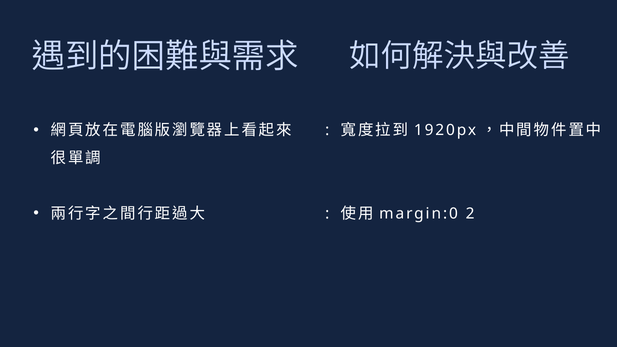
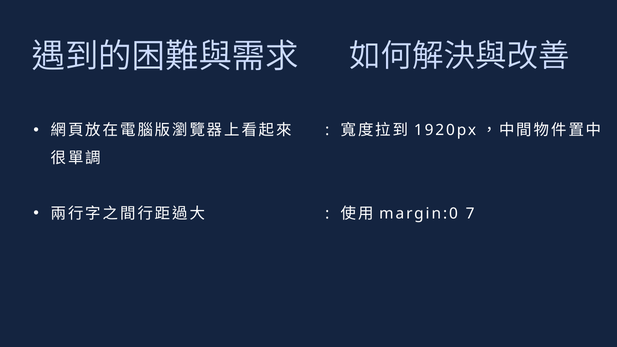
2: 2 -> 7
